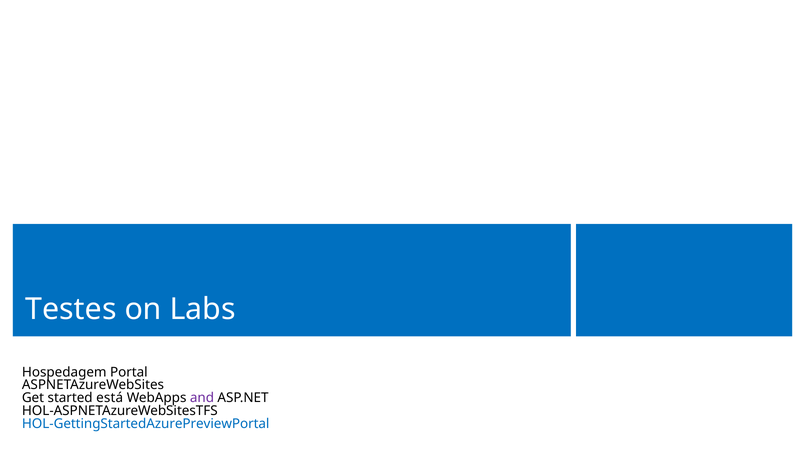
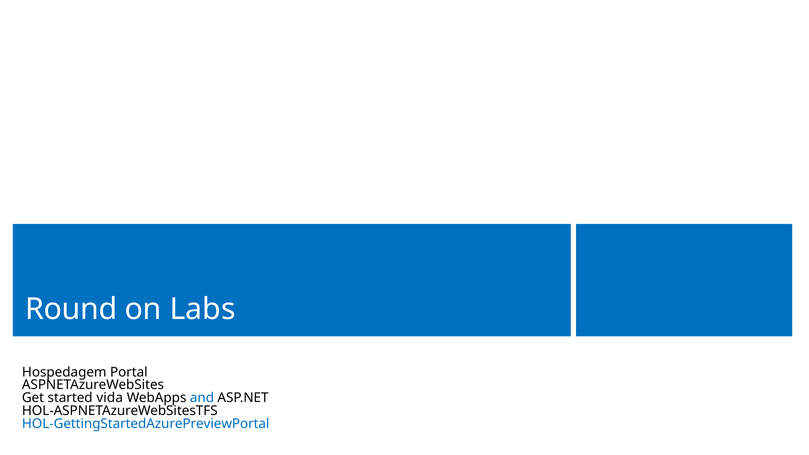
Testes: Testes -> Round
está: está -> vida
and colour: purple -> blue
